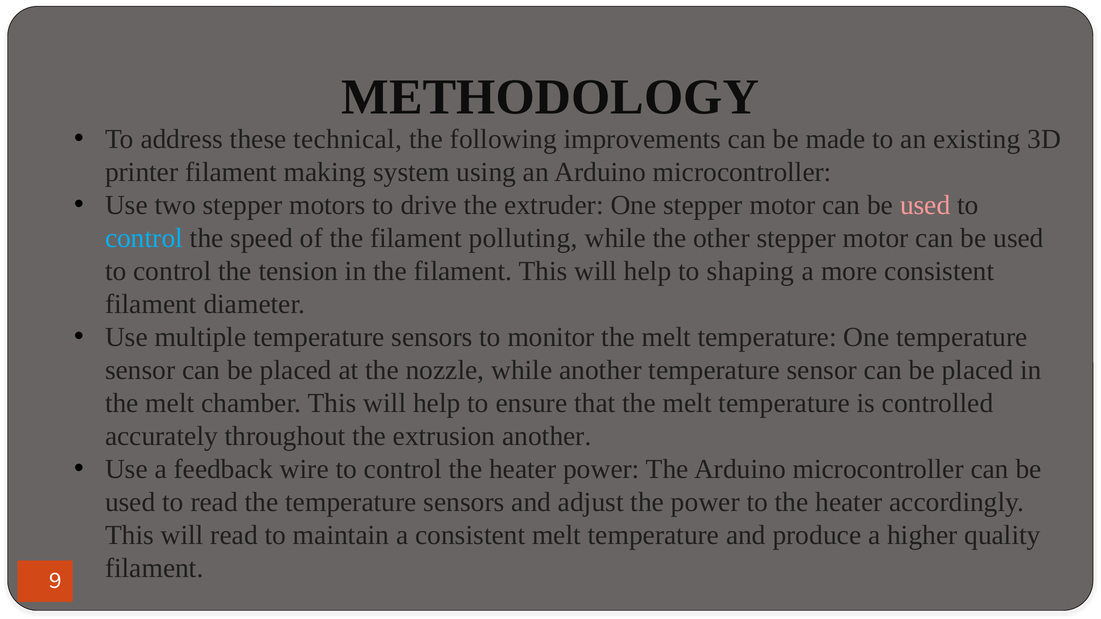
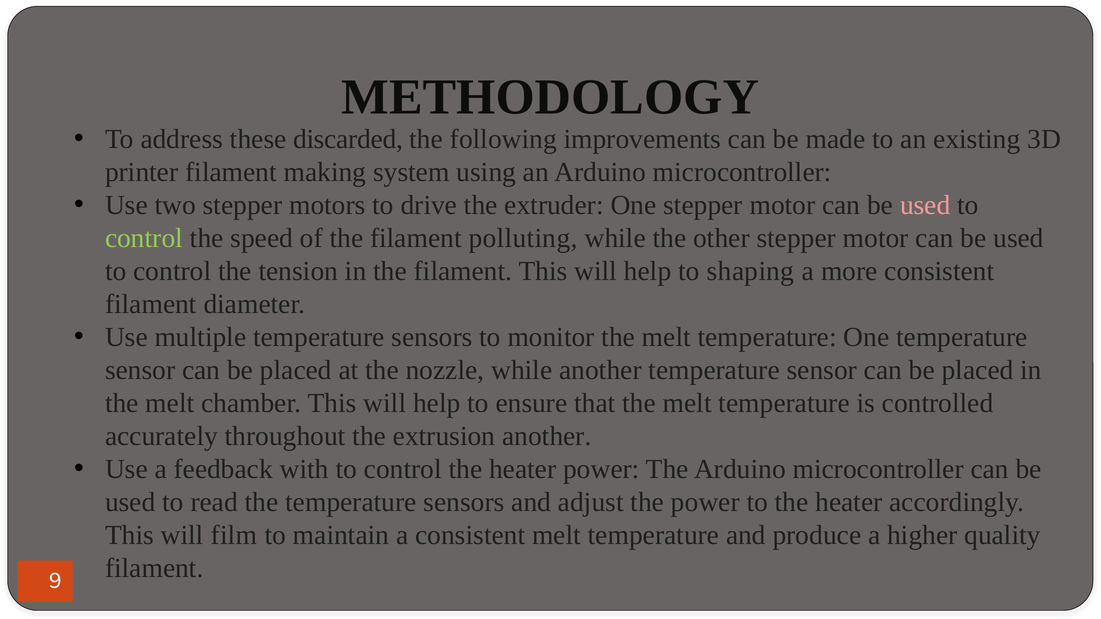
technical: technical -> discarded
control at (144, 238) colour: light blue -> light green
wire: wire -> with
will read: read -> film
